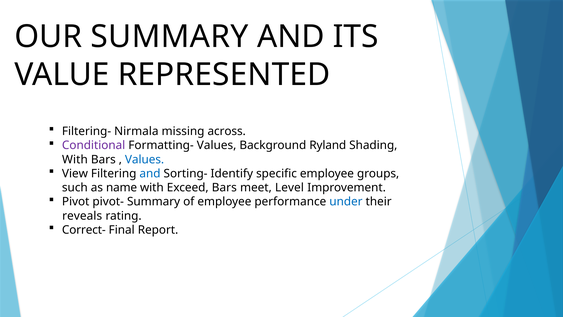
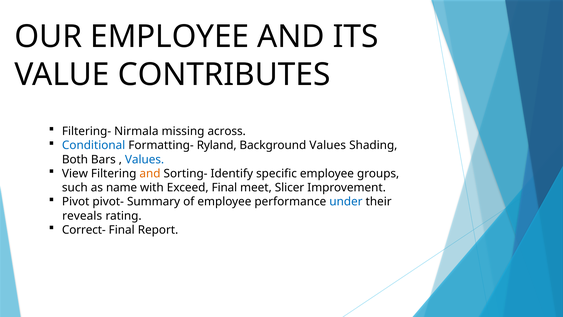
OUR SUMMARY: SUMMARY -> EMPLOYEE
REPRESENTED: REPRESENTED -> CONTRIBUTES
Conditional colour: purple -> blue
Formatting- Values: Values -> Ryland
Background Ryland: Ryland -> Values
With at (75, 159): With -> Both
and at (150, 173) colour: blue -> orange
Exceed Bars: Bars -> Final
Level: Level -> Slicer
